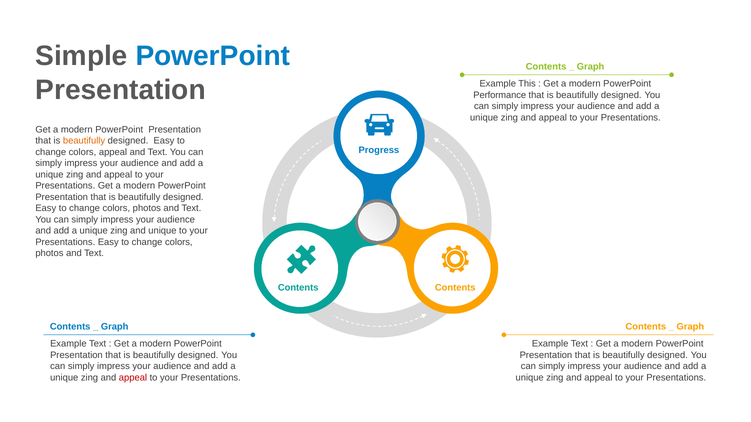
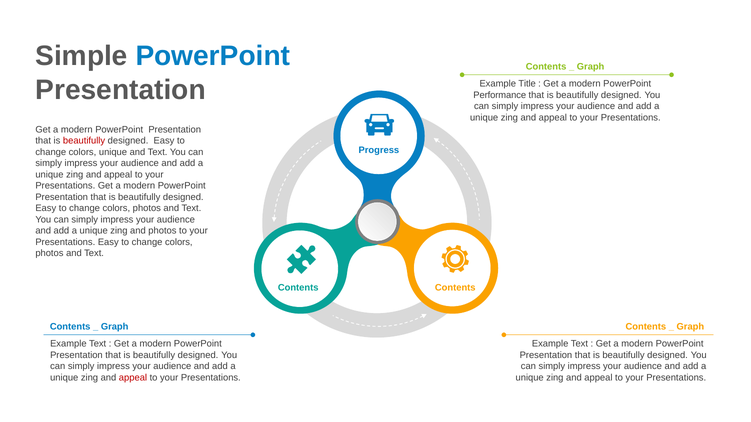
This: This -> Title
beautifully at (84, 141) colour: orange -> red
colors appeal: appeal -> unique
and unique: unique -> photos
